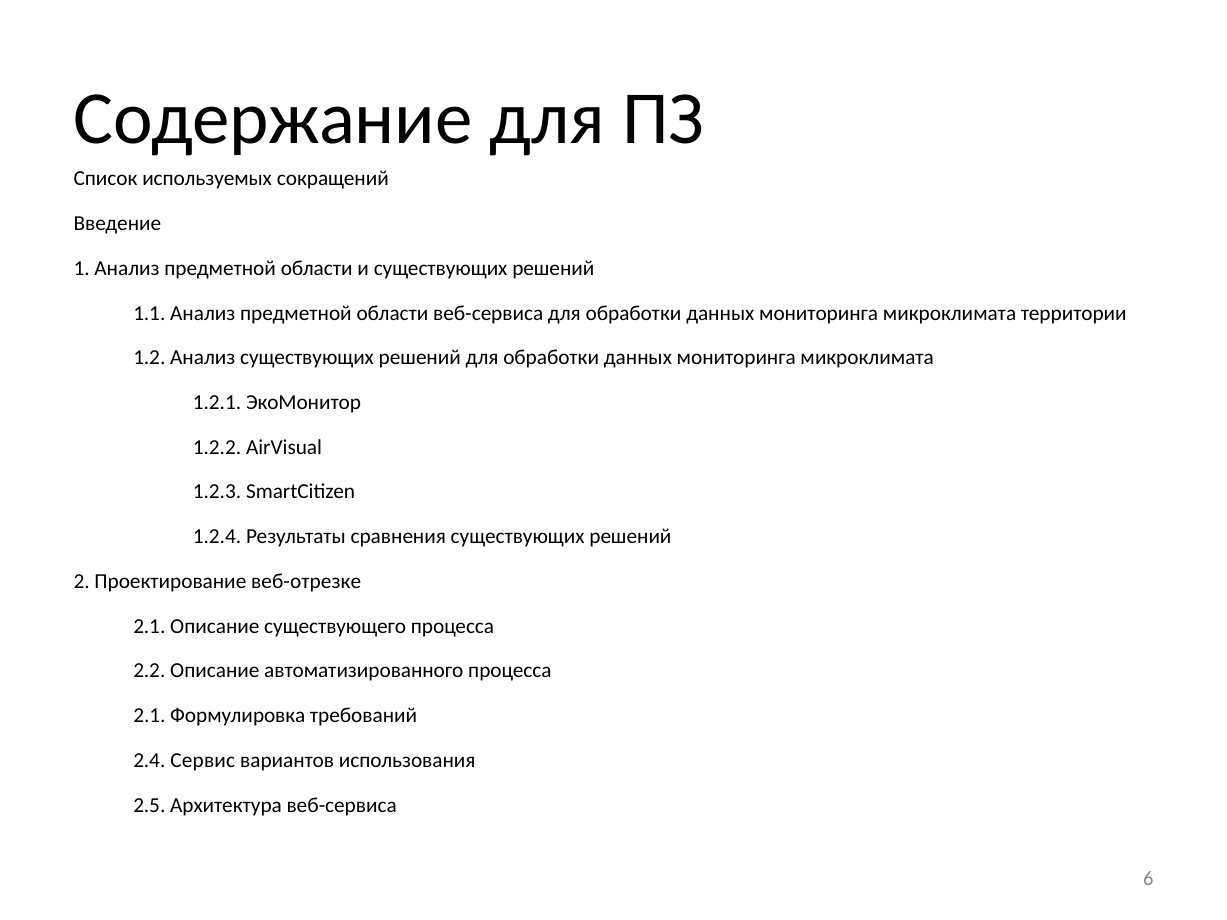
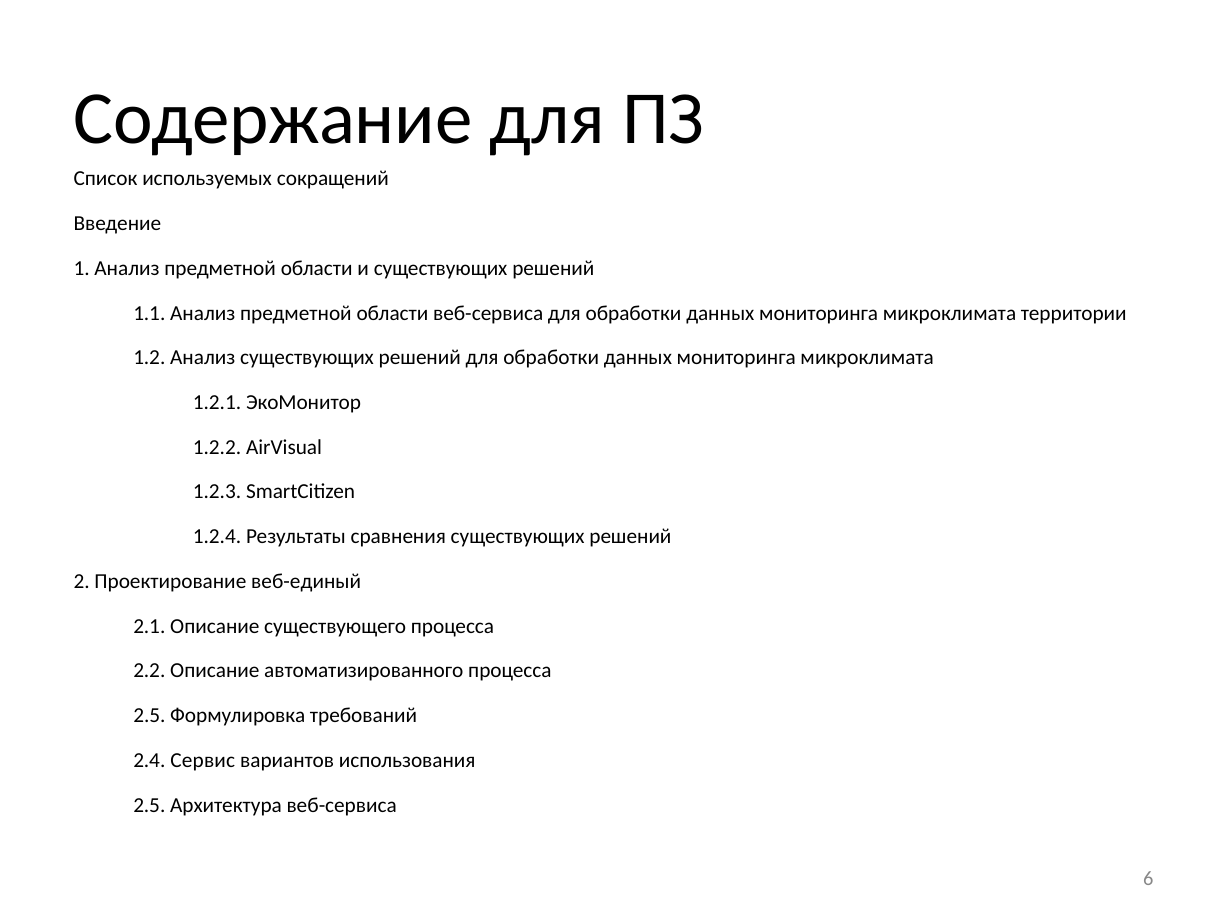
веб-отрезке: веб-отрезке -> веб-единый
2.1 at (149, 716): 2.1 -> 2.5
